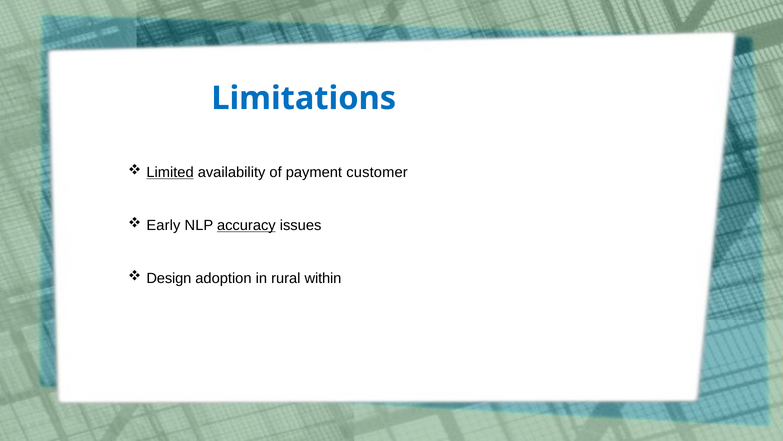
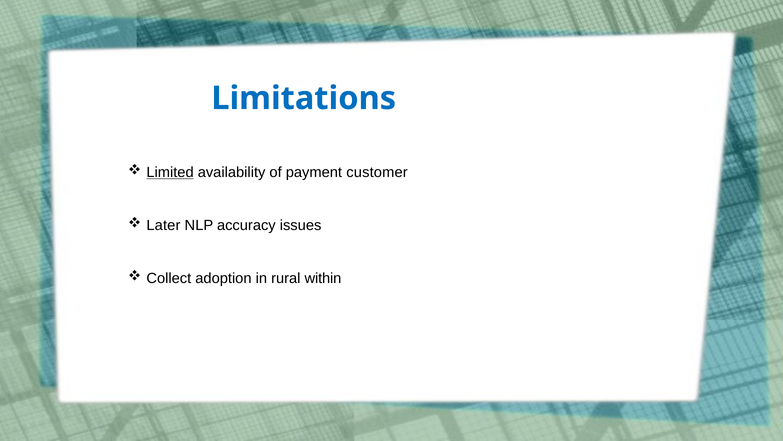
Early: Early -> Later
accuracy underline: present -> none
Design: Design -> Collect
